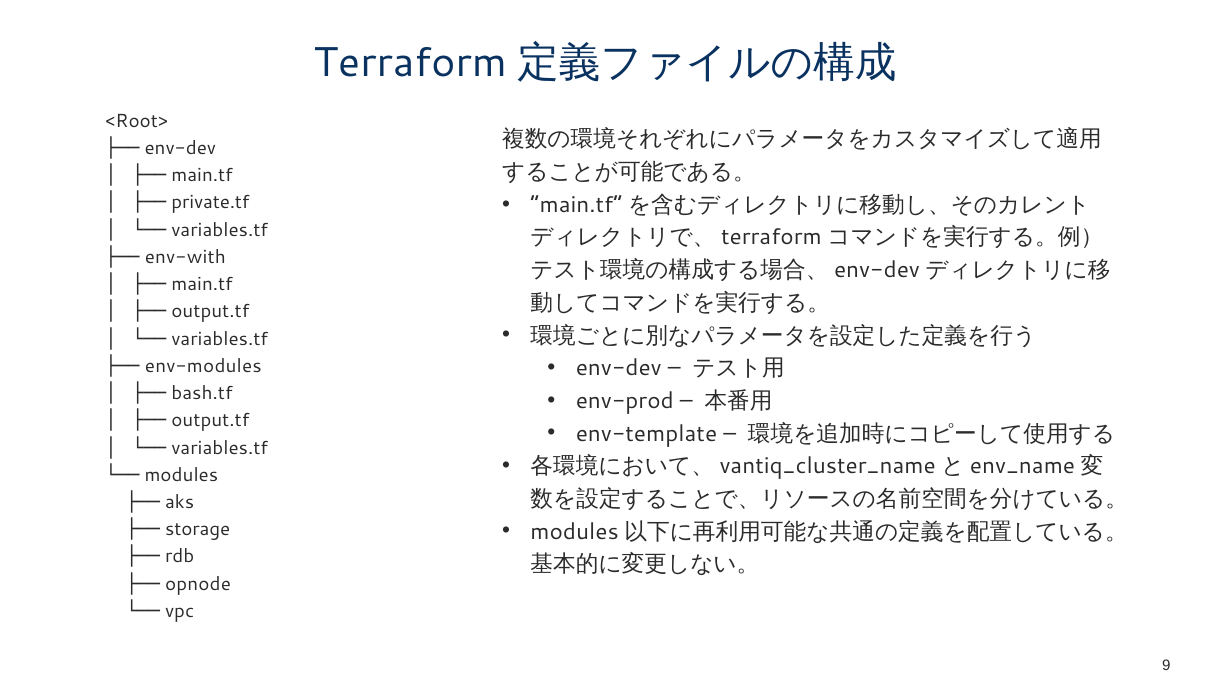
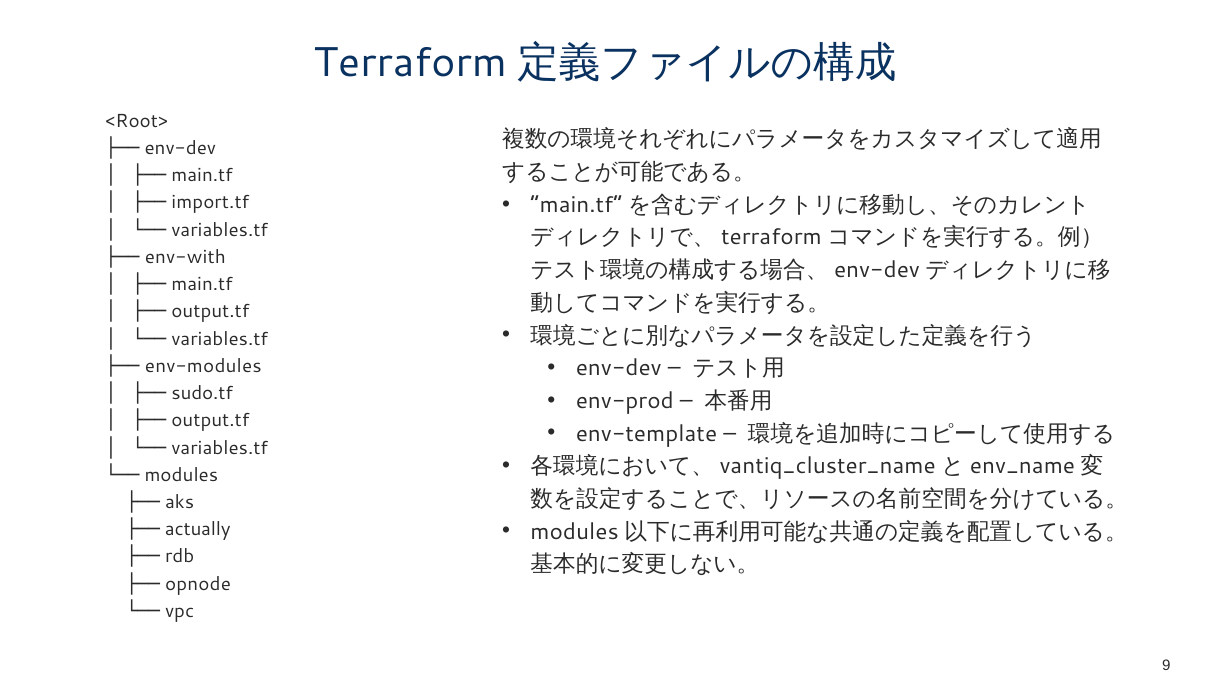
private.tf: private.tf -> import.tf
bash.tf: bash.tf -> sudo.tf
storage: storage -> actually
